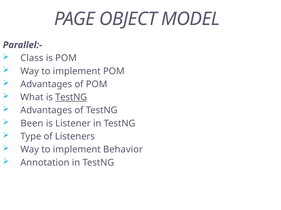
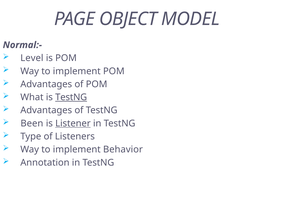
Parallel:-: Parallel:- -> Normal:-
Class: Class -> Level
Listener underline: none -> present
